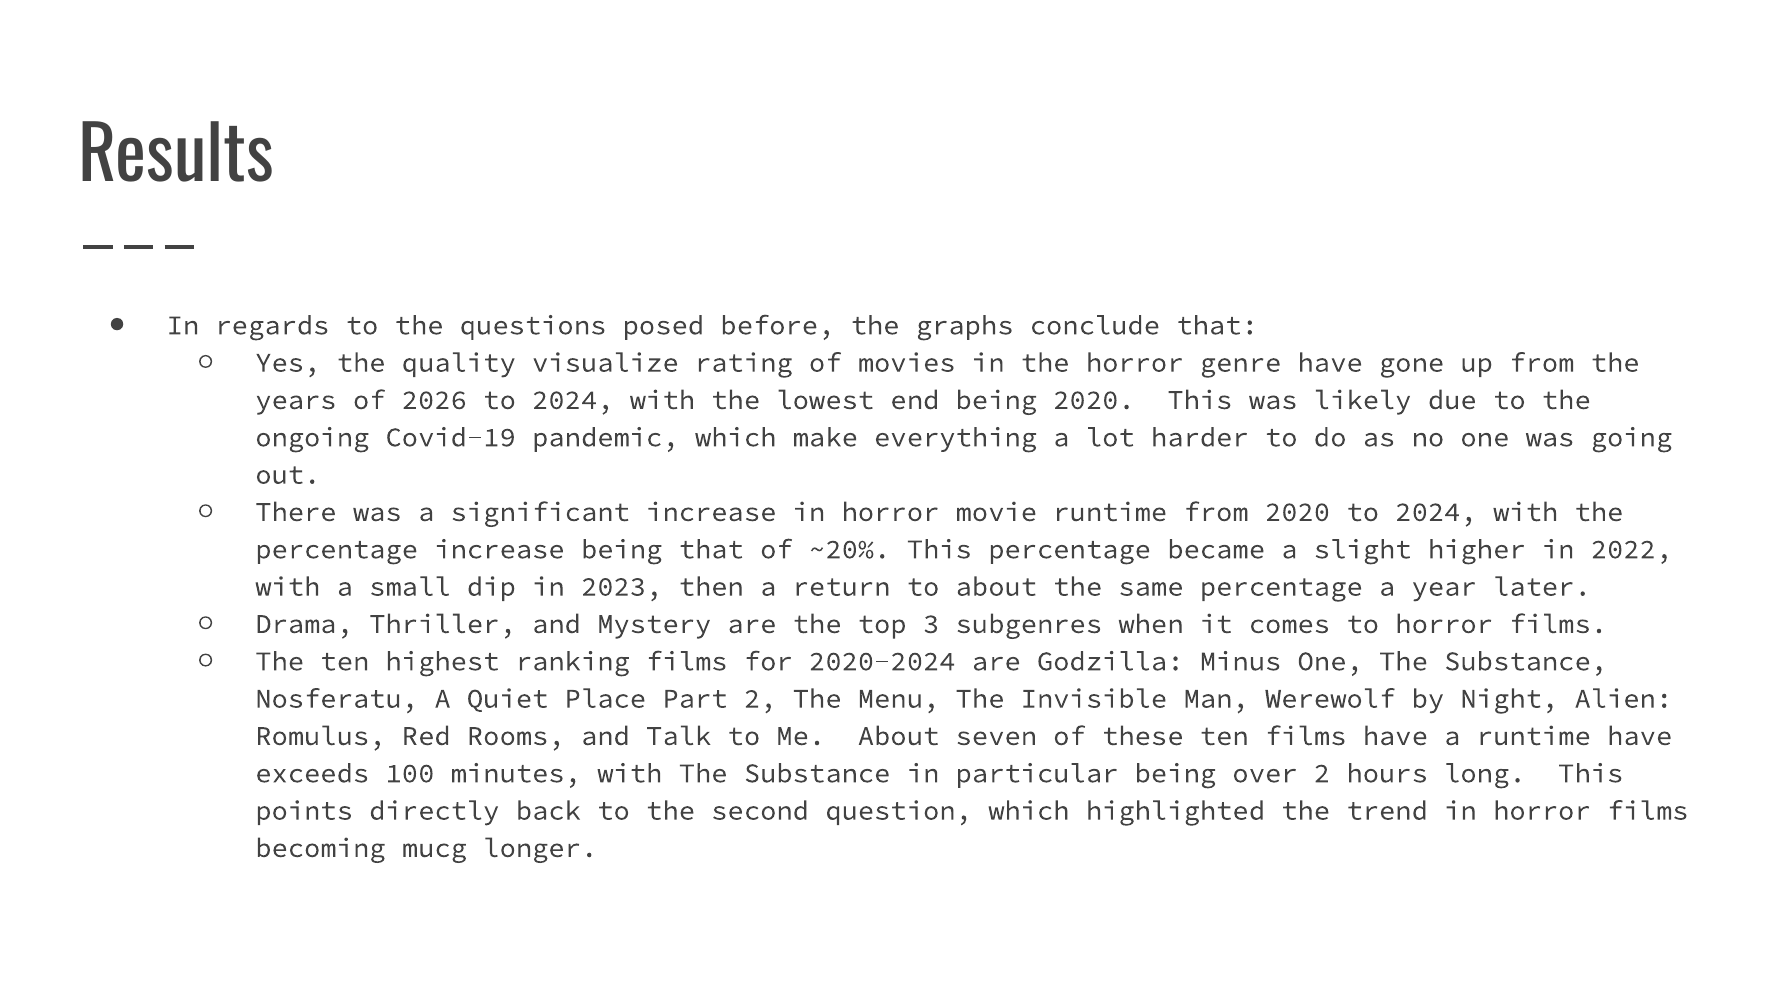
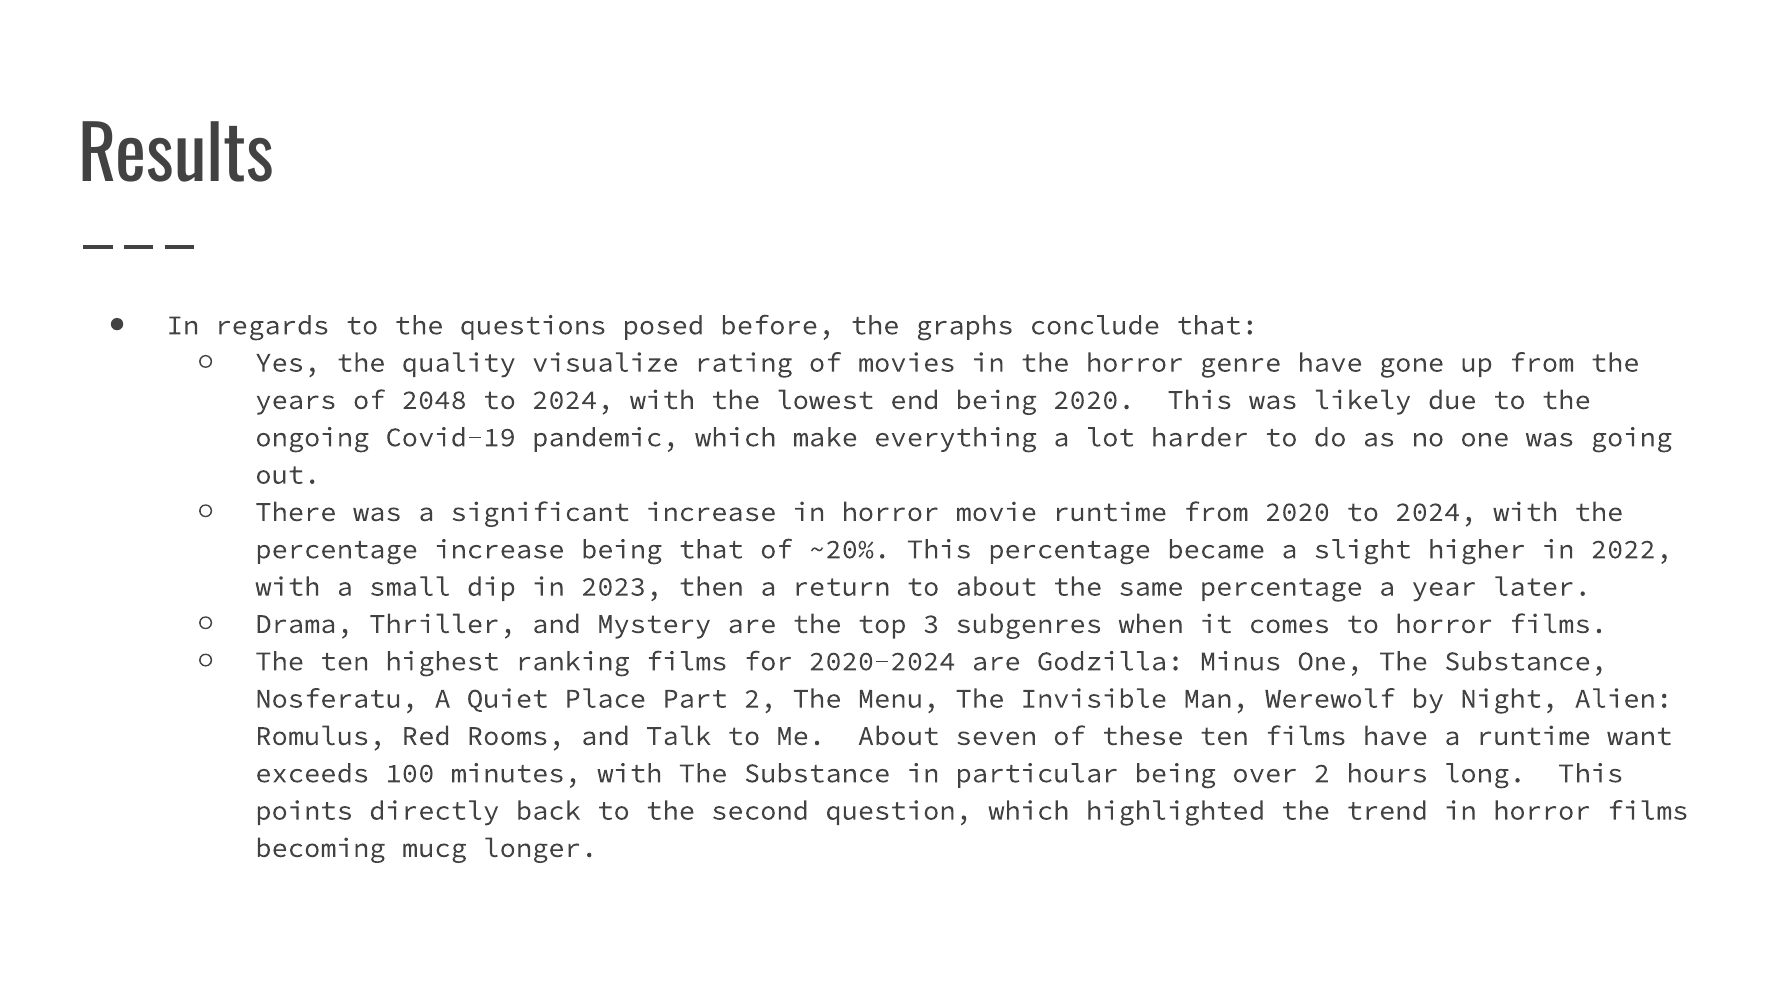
2026: 2026 -> 2048
runtime have: have -> want
